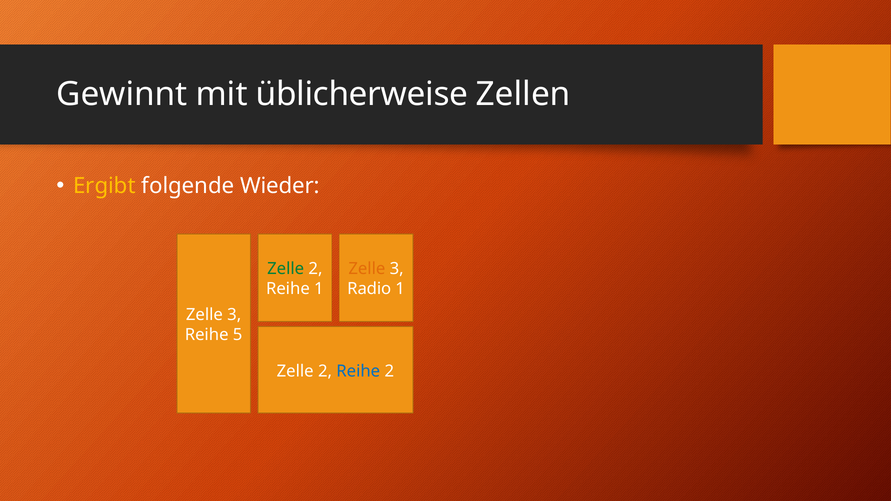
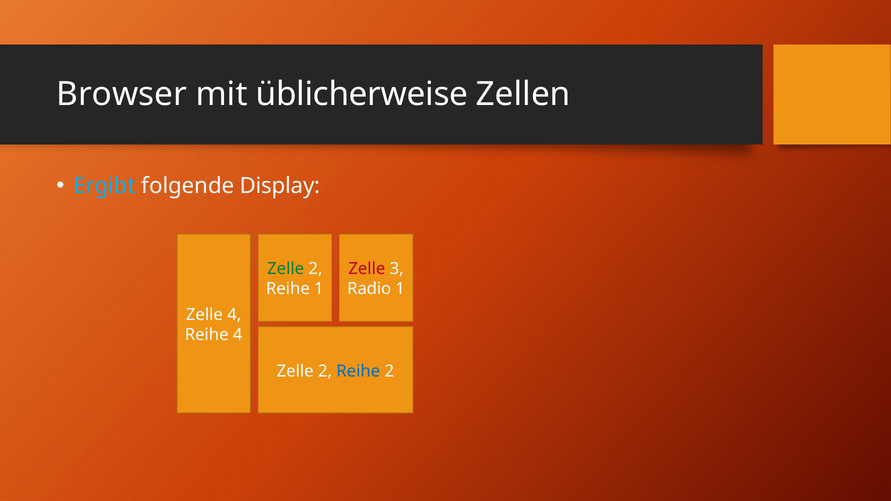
Gewinnt: Gewinnt -> Browser
Ergibt colour: yellow -> light blue
Wieder: Wieder -> Display
Zelle at (367, 269) colour: orange -> red
3 at (234, 315): 3 -> 4
Reihe 5: 5 -> 4
